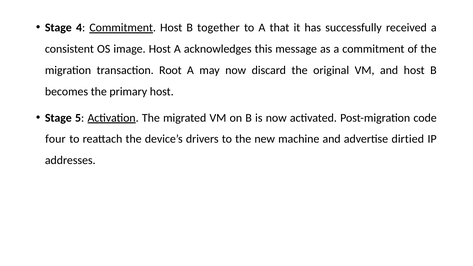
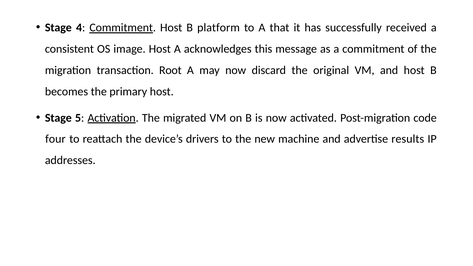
together: together -> platform
dirtied: dirtied -> results
